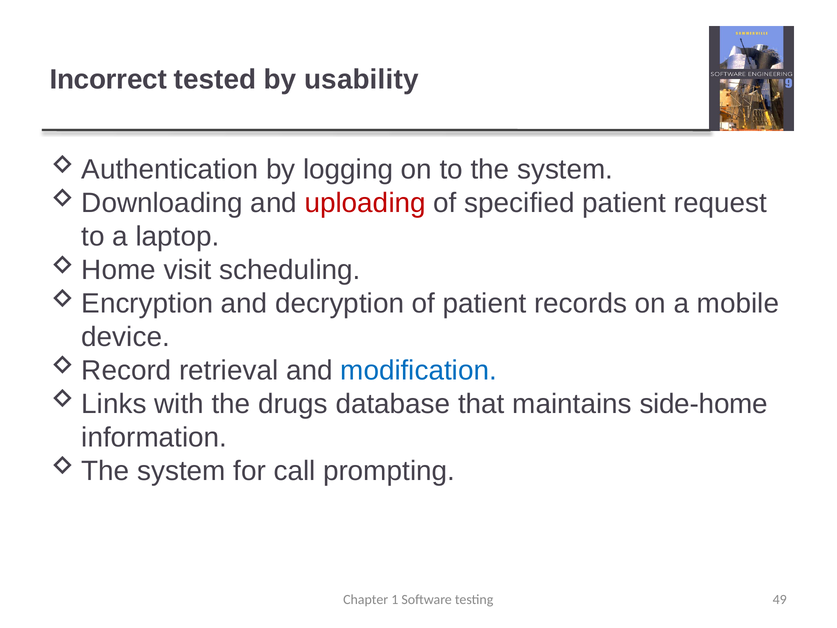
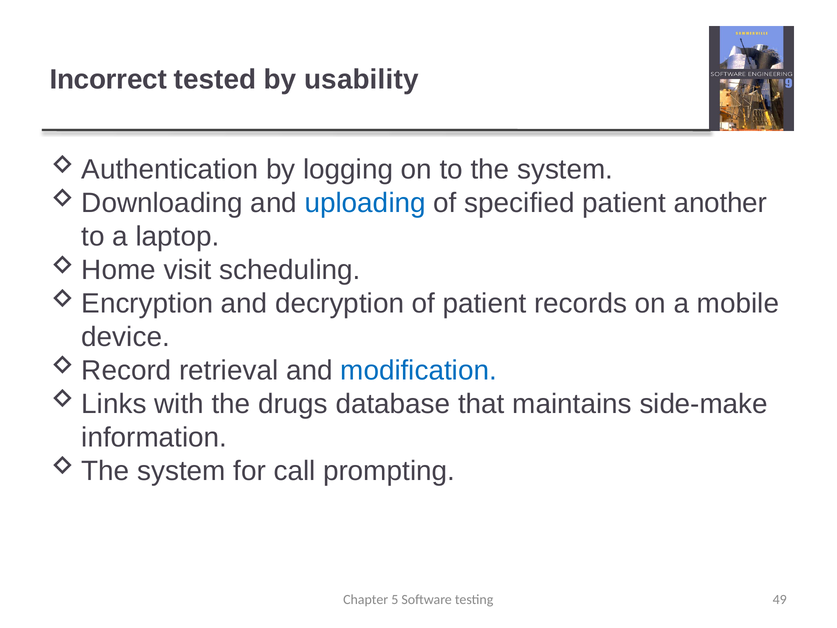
uploading colour: red -> blue
request: request -> another
side-home: side-home -> side-make
1: 1 -> 5
